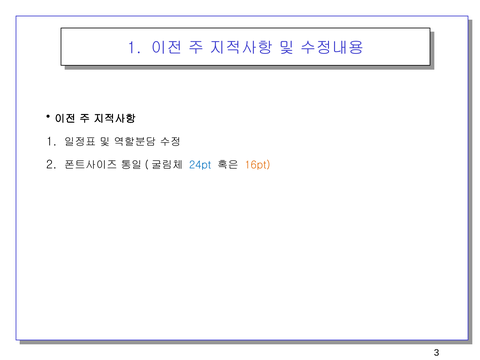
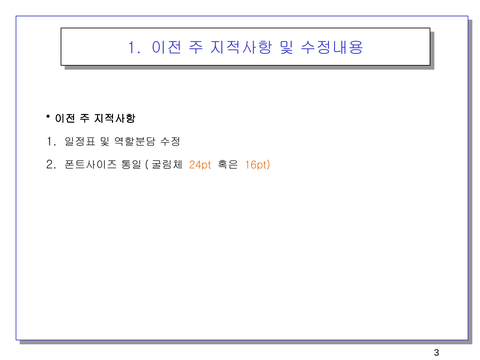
24pt colour: blue -> orange
